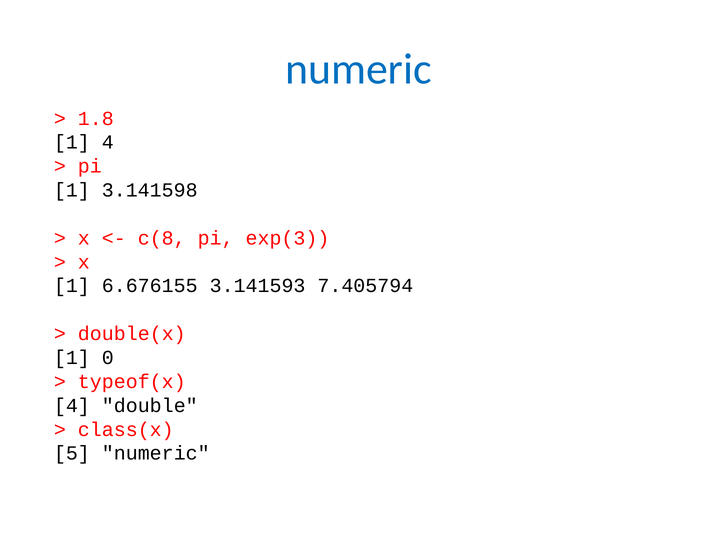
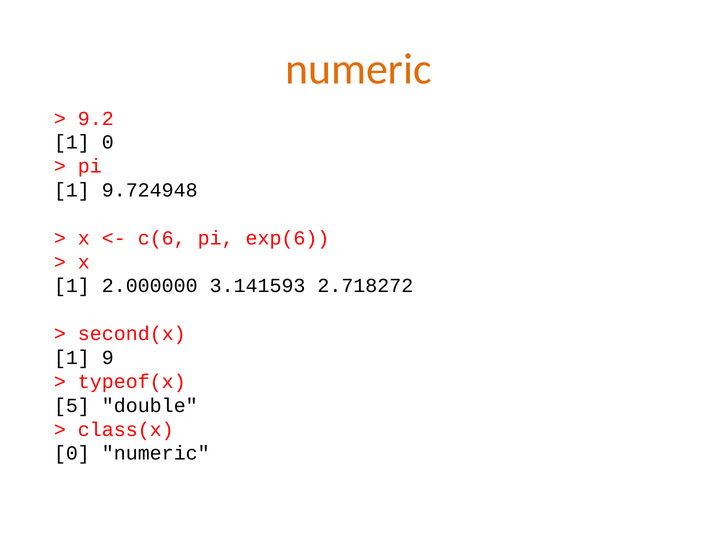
numeric at (358, 69) colour: blue -> orange
1.8: 1.8 -> 9.2
1 4: 4 -> 0
3.141598: 3.141598 -> 9.724948
c(8: c(8 -> c(6
exp(3: exp(3 -> exp(6
6.676155: 6.676155 -> 2.000000
7.405794: 7.405794 -> 2.718272
double(x: double(x -> second(x
0: 0 -> 9
4 at (72, 405): 4 -> 5
5 at (72, 453): 5 -> 0
